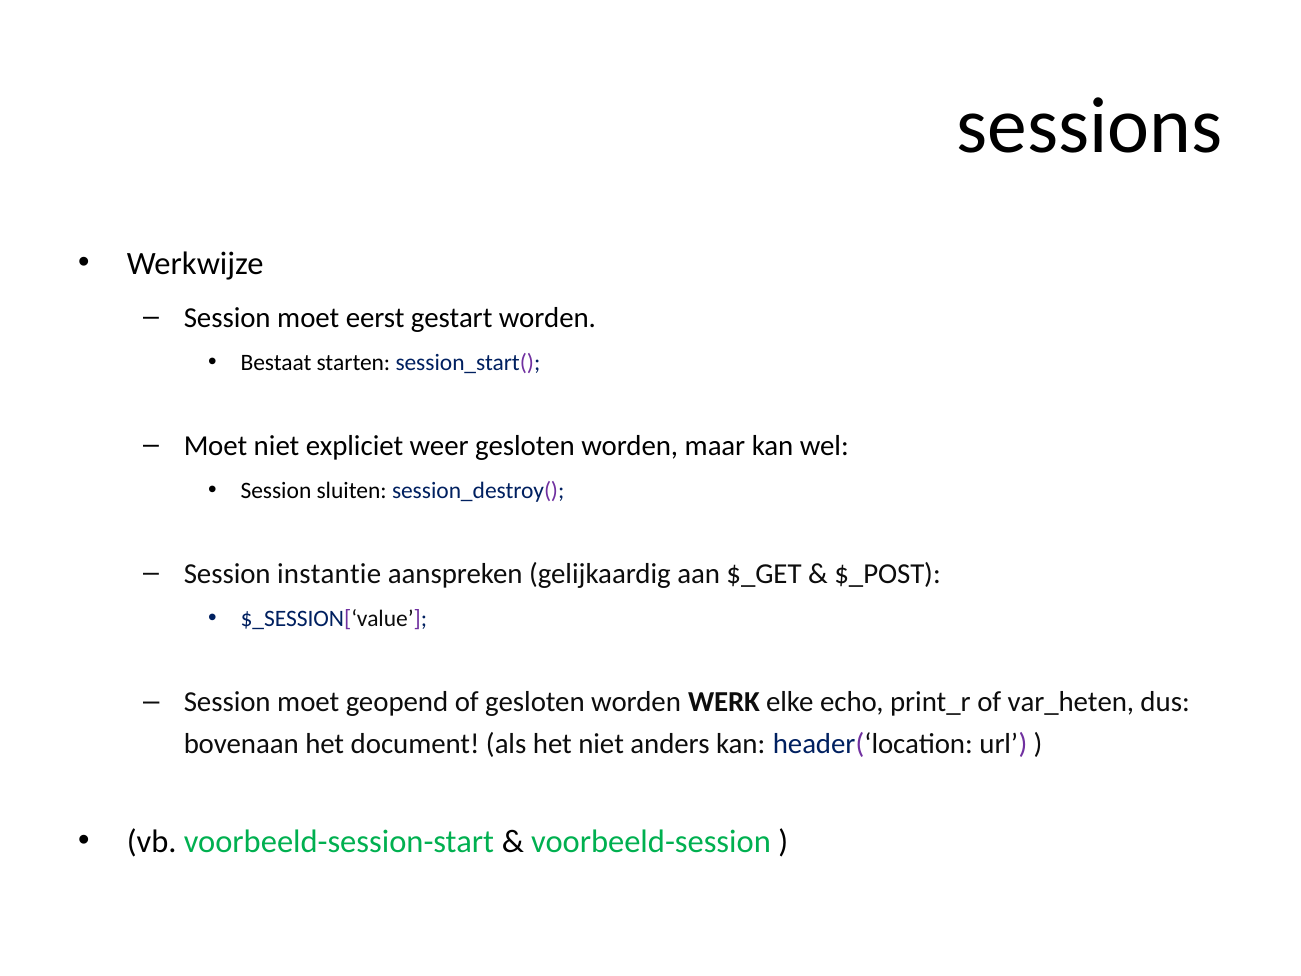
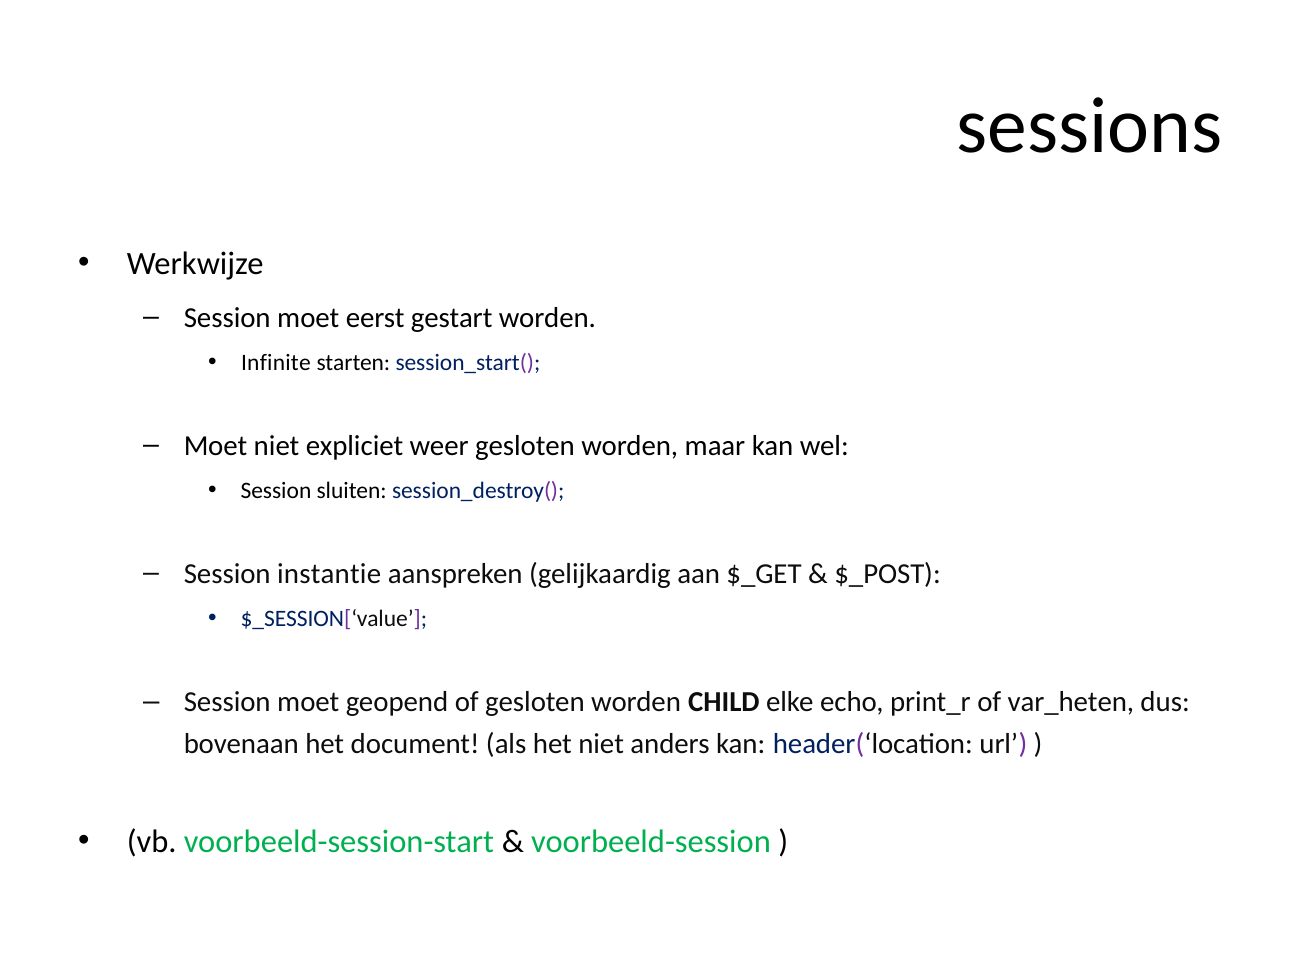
Bestaat: Bestaat -> Infinite
WERK: WERK -> CHILD
